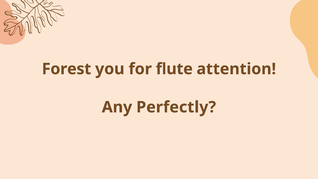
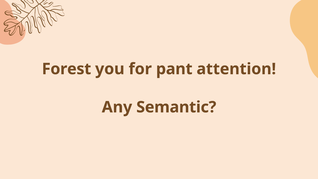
flute: flute -> pant
Perfectly: Perfectly -> Semantic
